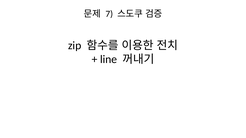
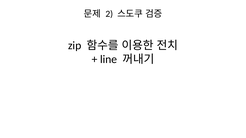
7: 7 -> 2
